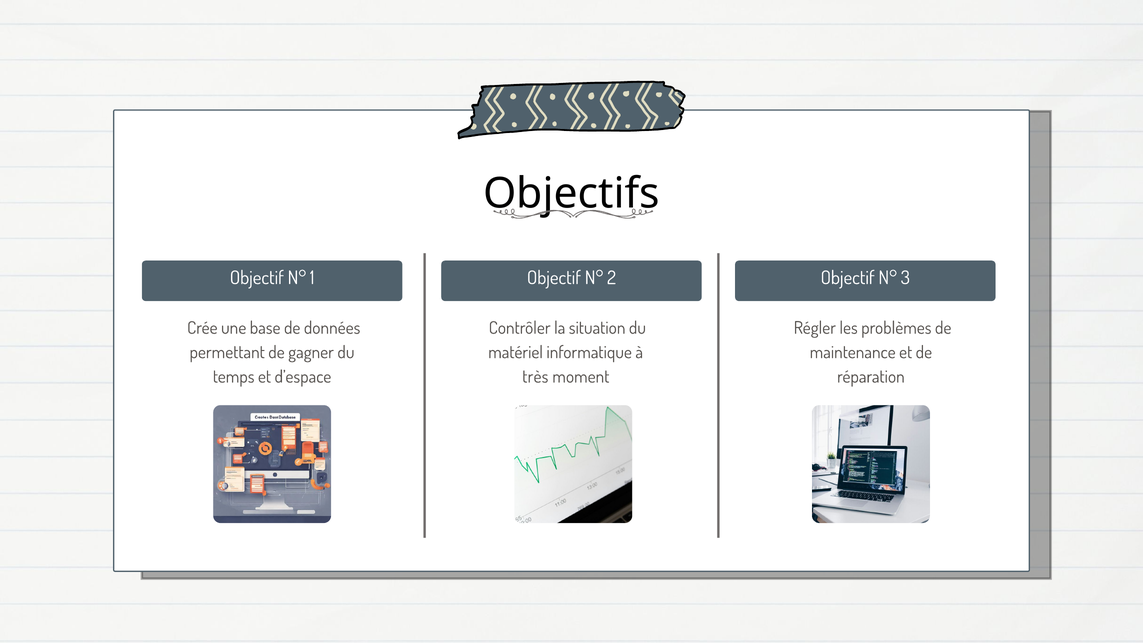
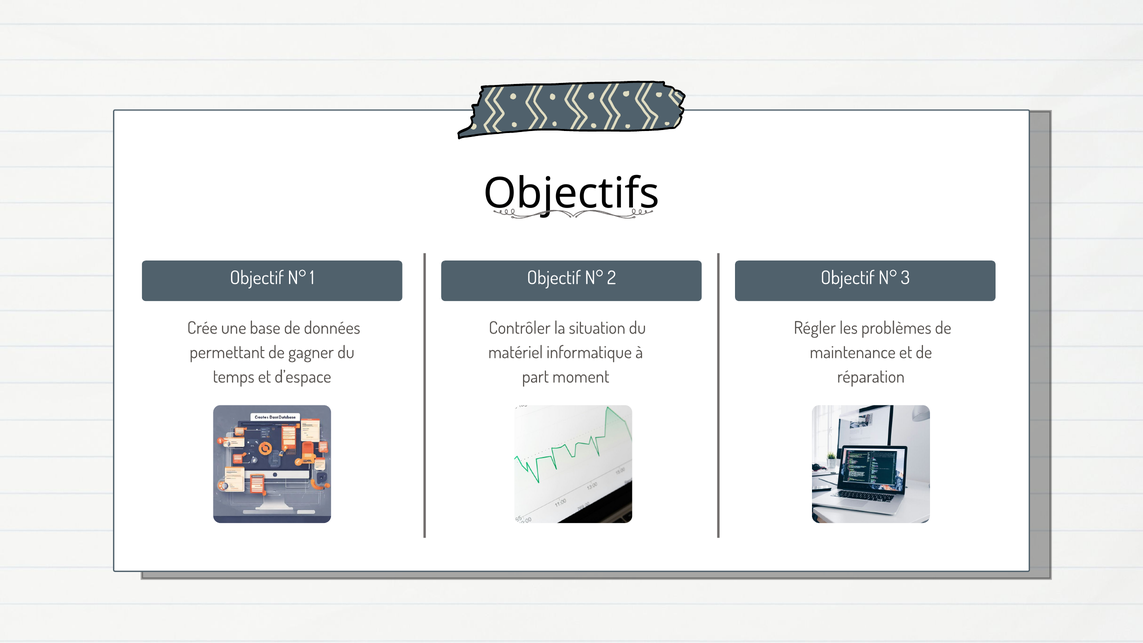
très: très -> part
